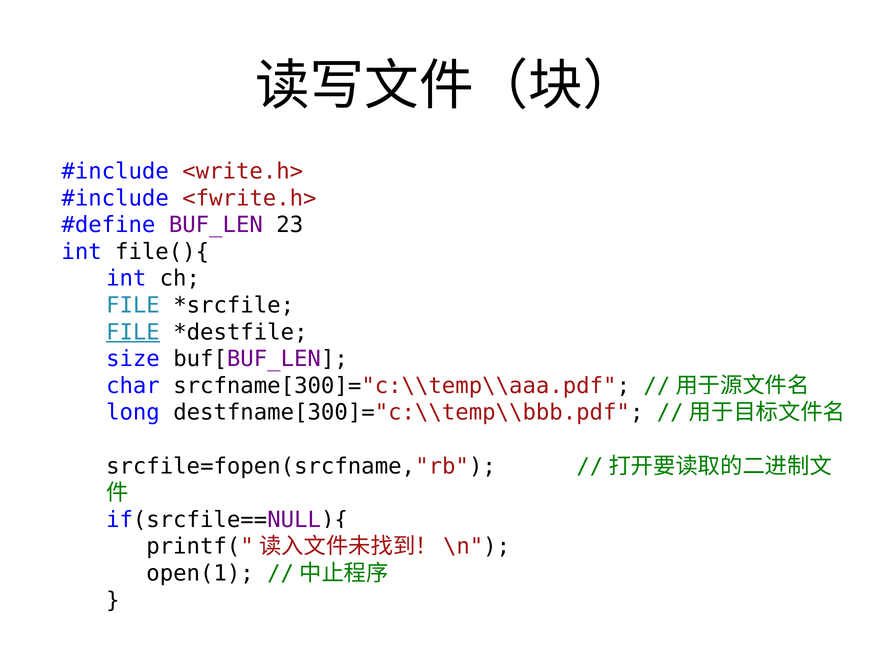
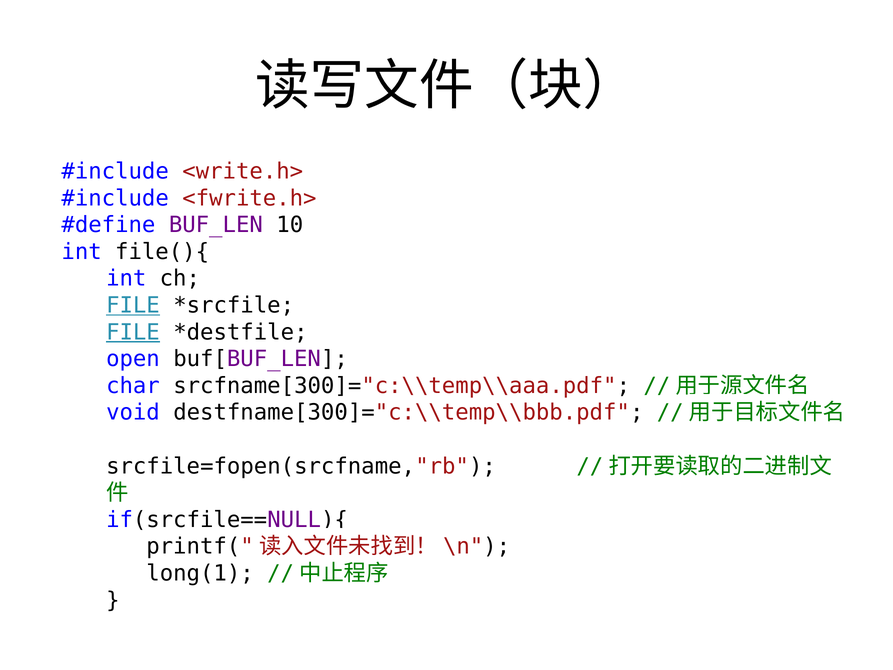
23: 23 -> 10
FILE at (133, 305) underline: none -> present
size: size -> open
long: long -> void
open(1: open(1 -> long(1
